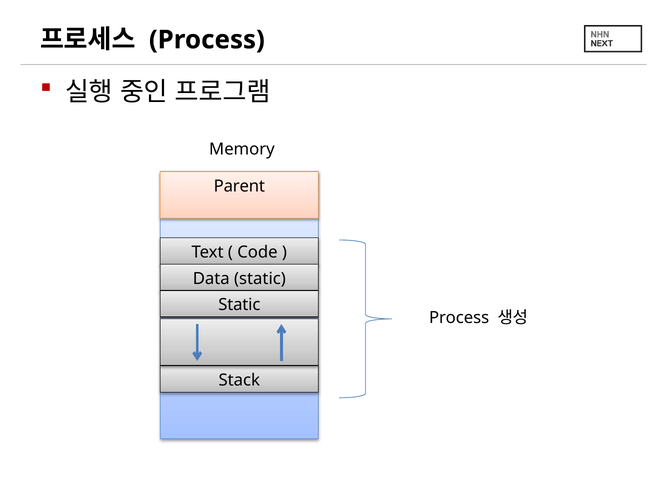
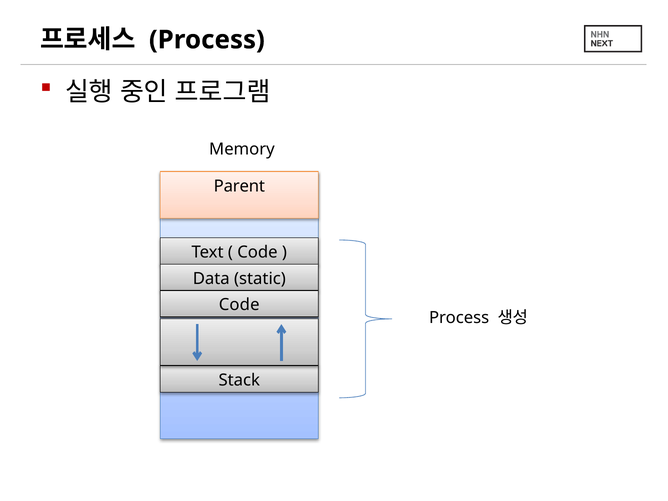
Static at (239, 305): Static -> Code
